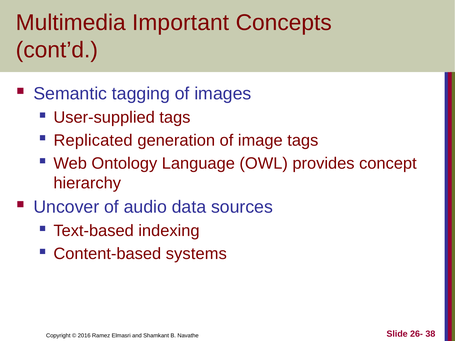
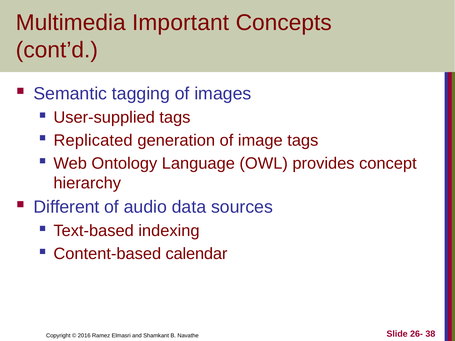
Uncover: Uncover -> Different
systems: systems -> calendar
